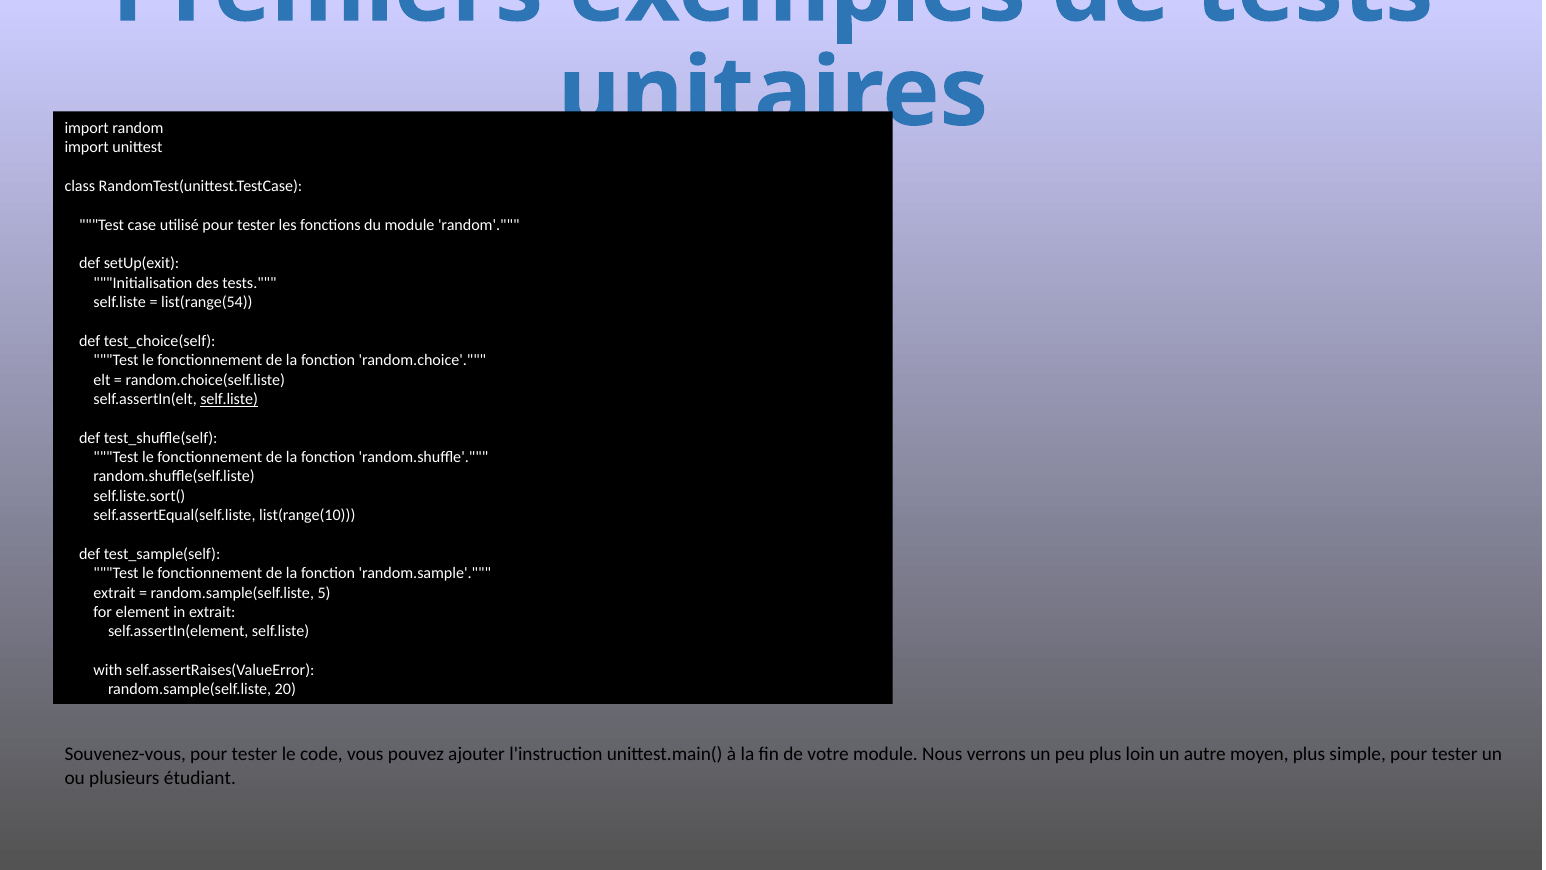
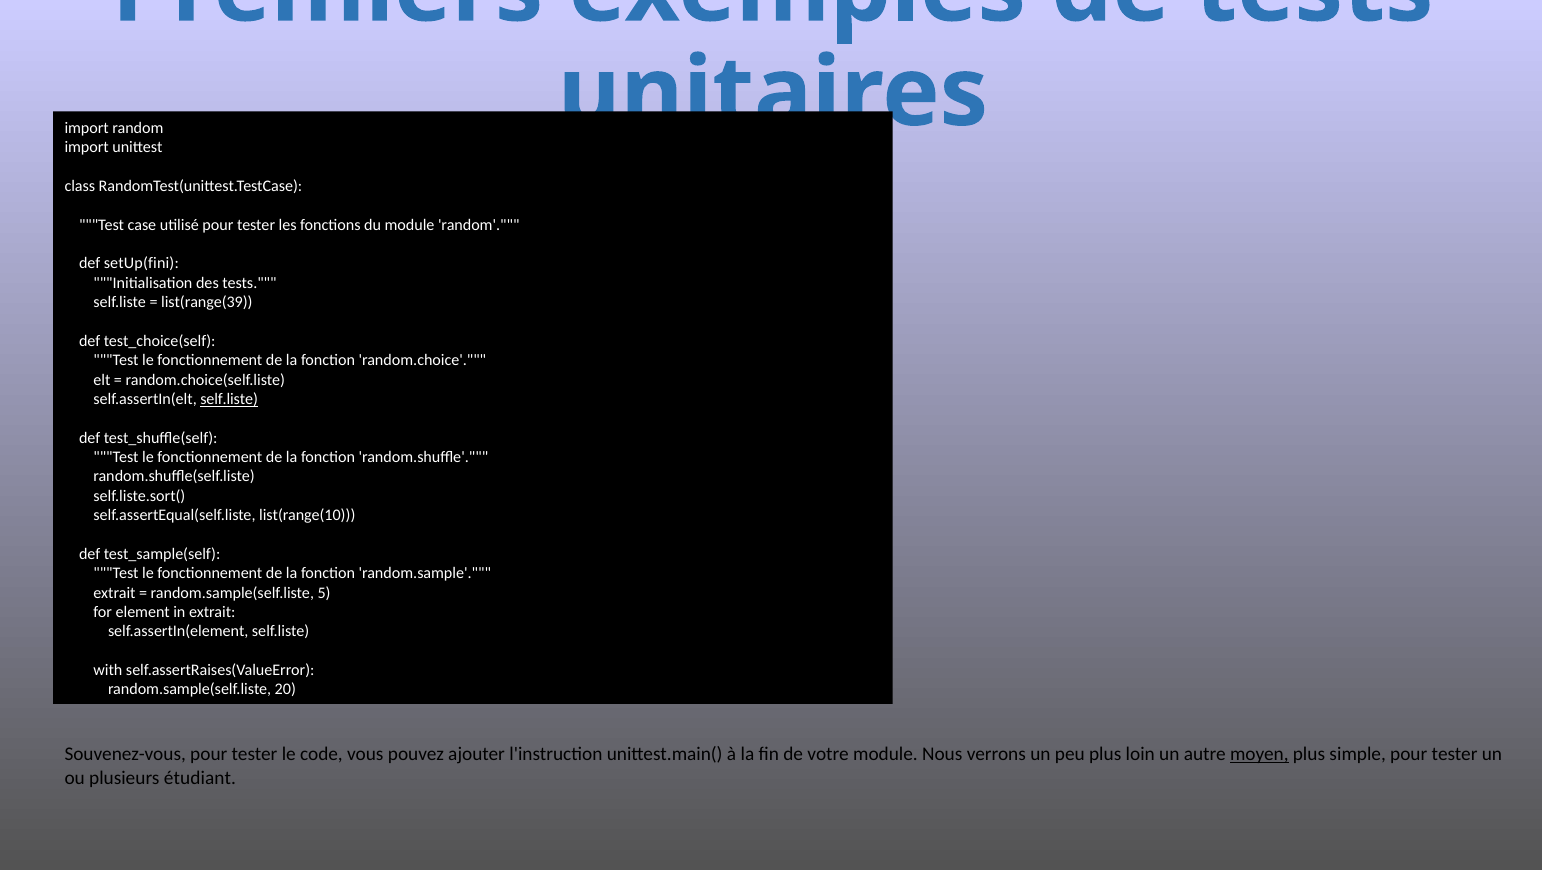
setUp(exit: setUp(exit -> setUp(fini
list(range(54: list(range(54 -> list(range(39
moyen underline: none -> present
